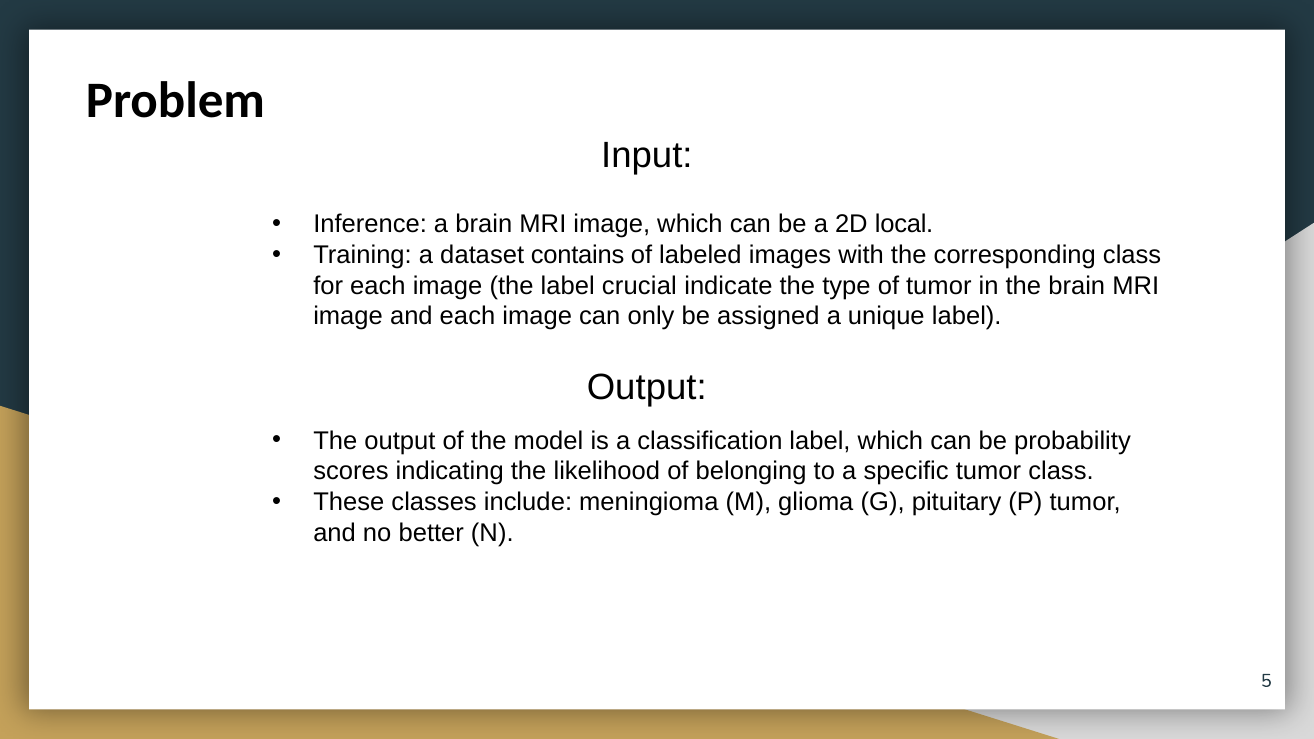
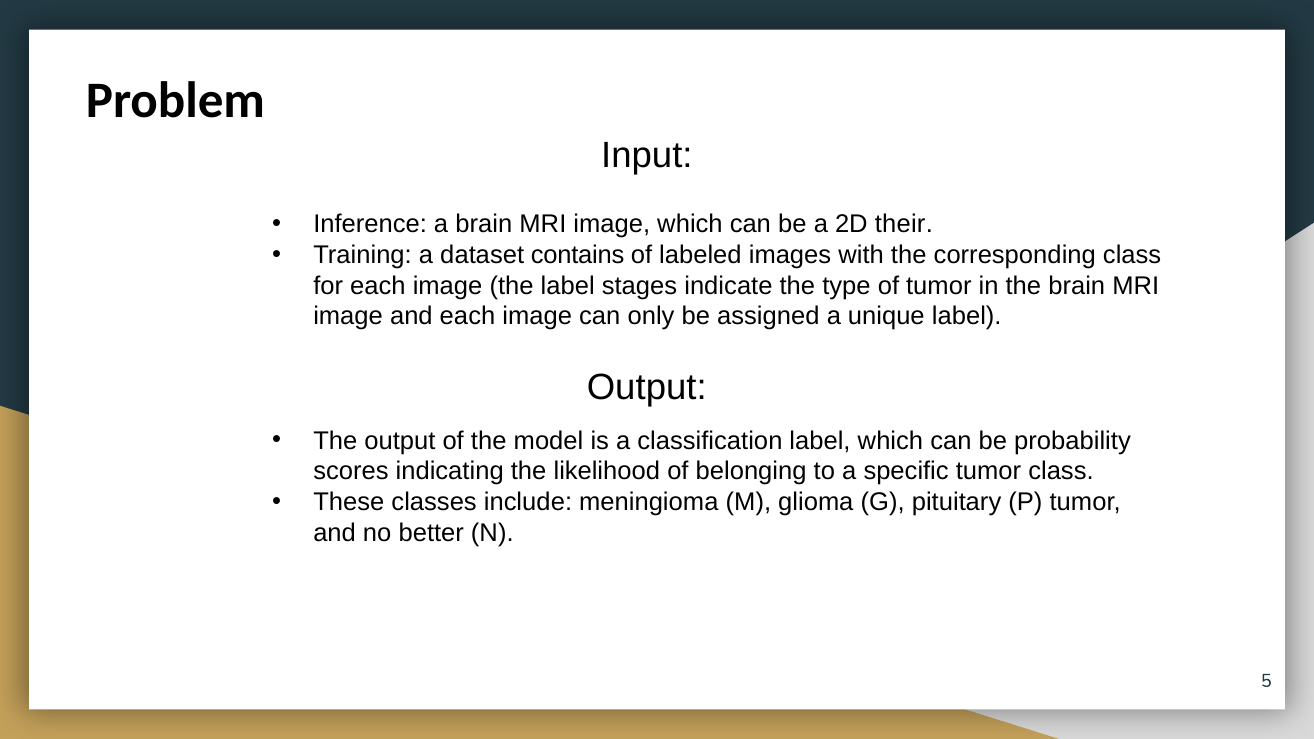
local: local -> their
crucial: crucial -> stages
